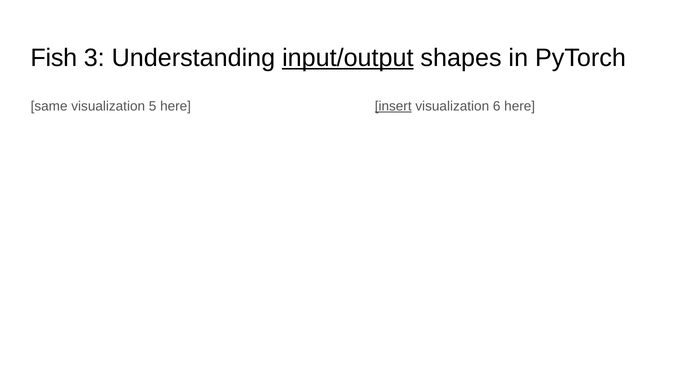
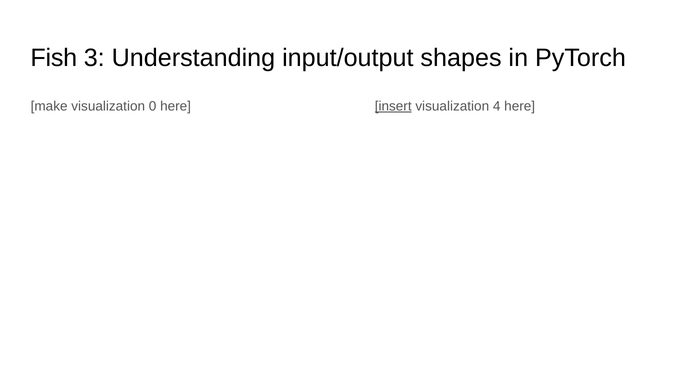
input/output underline: present -> none
same: same -> make
5: 5 -> 0
6: 6 -> 4
